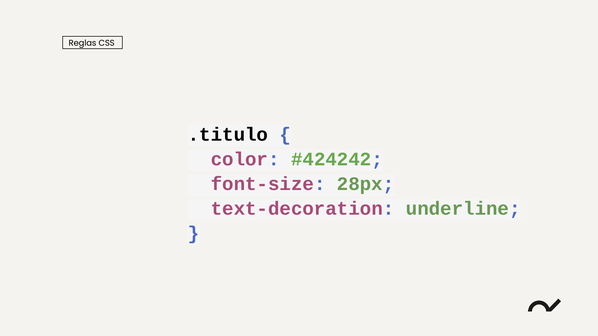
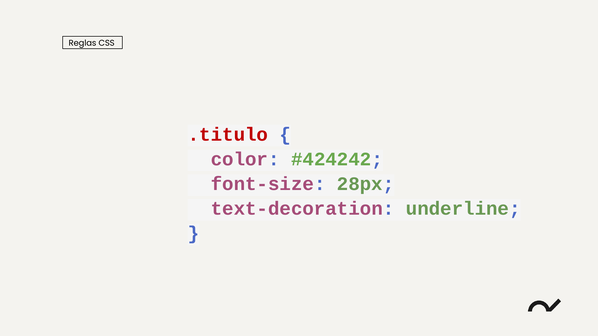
.titulo colour: black -> red
